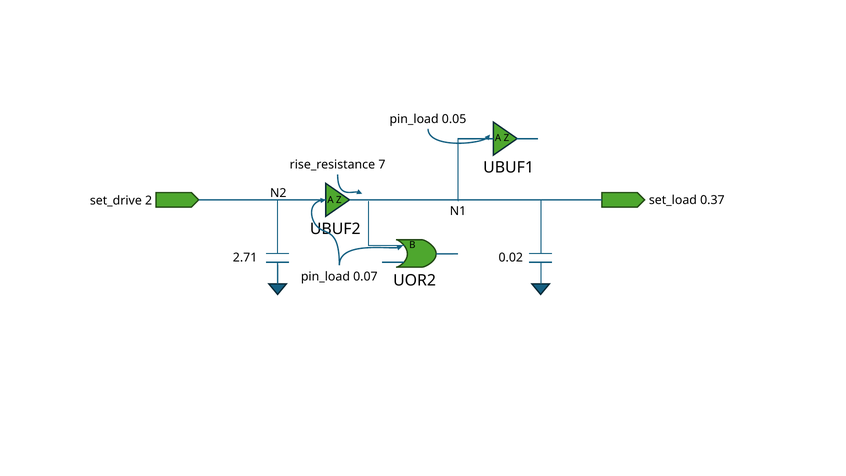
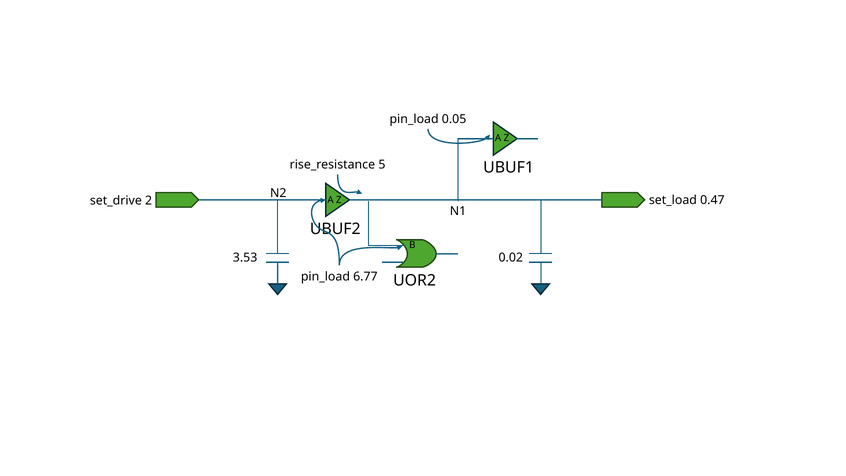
7: 7 -> 5
0.37: 0.37 -> 0.47
2.71: 2.71 -> 3.53
0.07: 0.07 -> 6.77
